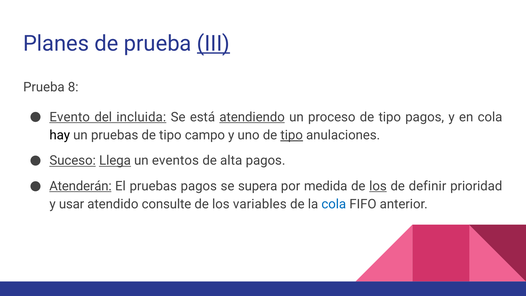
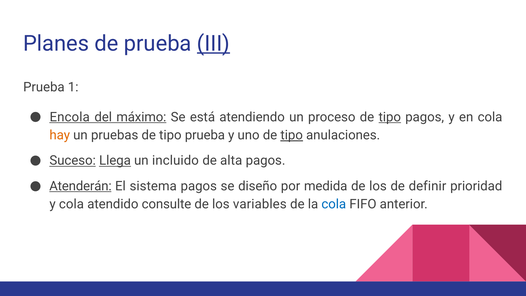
8: 8 -> 1
Evento: Evento -> Encola
incluida: incluida -> máximo
atendiendo underline: present -> none
tipo at (390, 117) underline: none -> present
hay colour: black -> orange
tipo campo: campo -> prueba
eventos: eventos -> incluido
El pruebas: pruebas -> sistema
supera: supera -> diseño
los at (378, 186) underline: present -> none
y usar: usar -> cola
